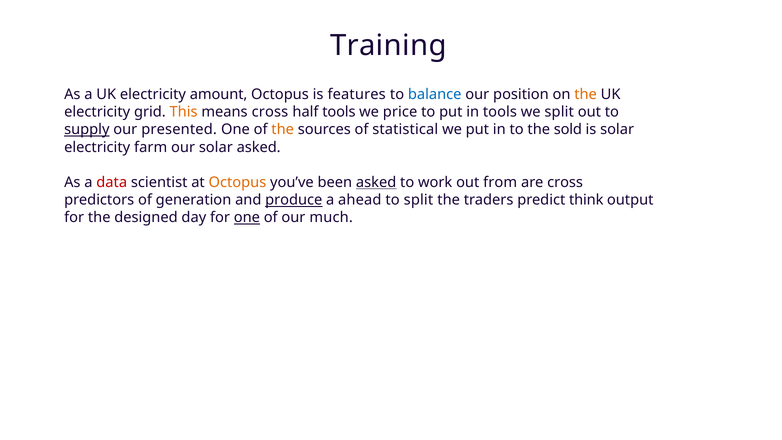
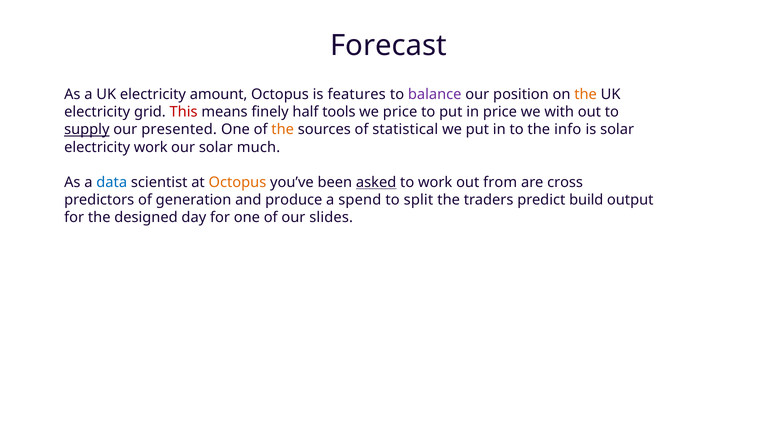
Training: Training -> Forecast
balance colour: blue -> purple
This colour: orange -> red
means cross: cross -> finely
in tools: tools -> price
we split: split -> with
sold: sold -> info
electricity farm: farm -> work
solar asked: asked -> much
data colour: red -> blue
produce underline: present -> none
ahead: ahead -> spend
think: think -> build
one at (247, 218) underline: present -> none
much: much -> slides
